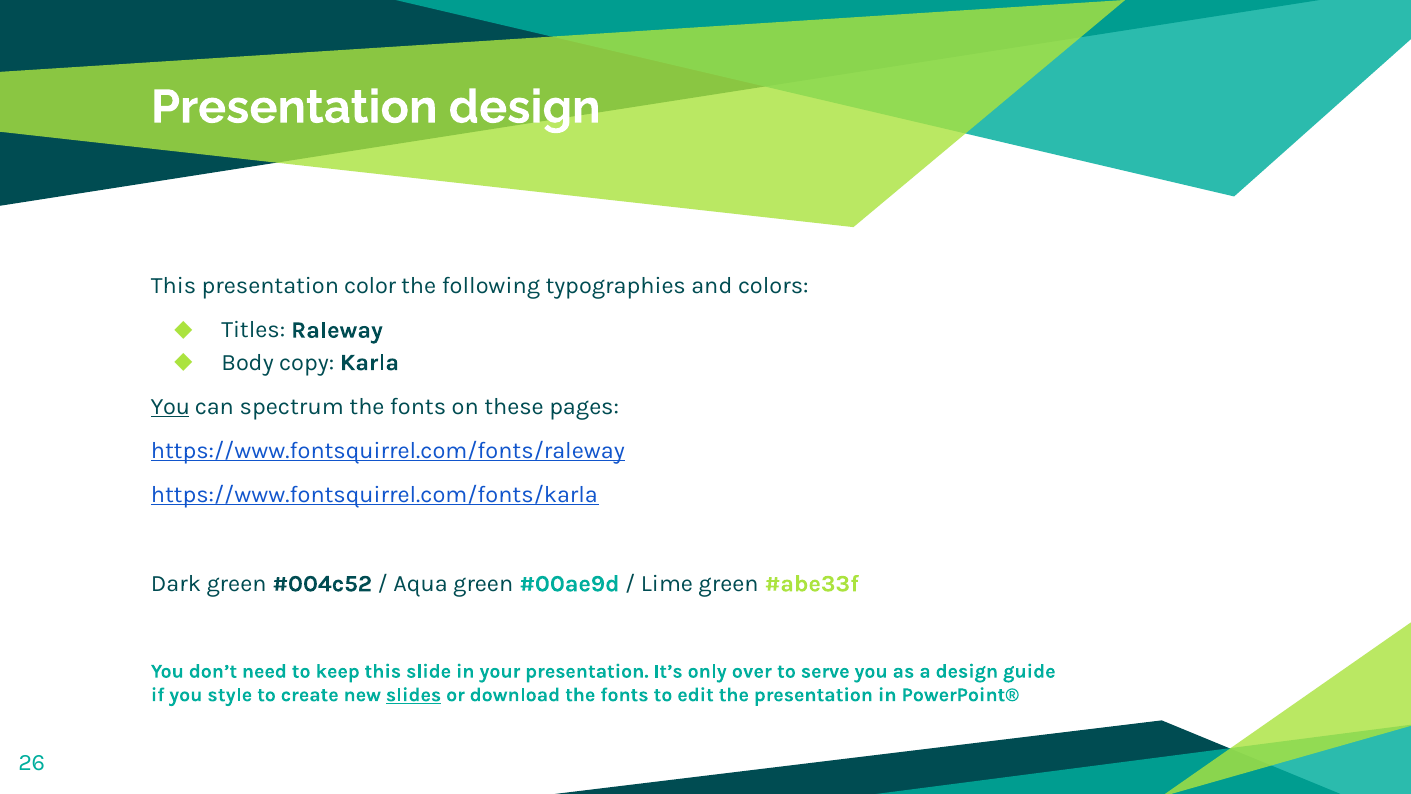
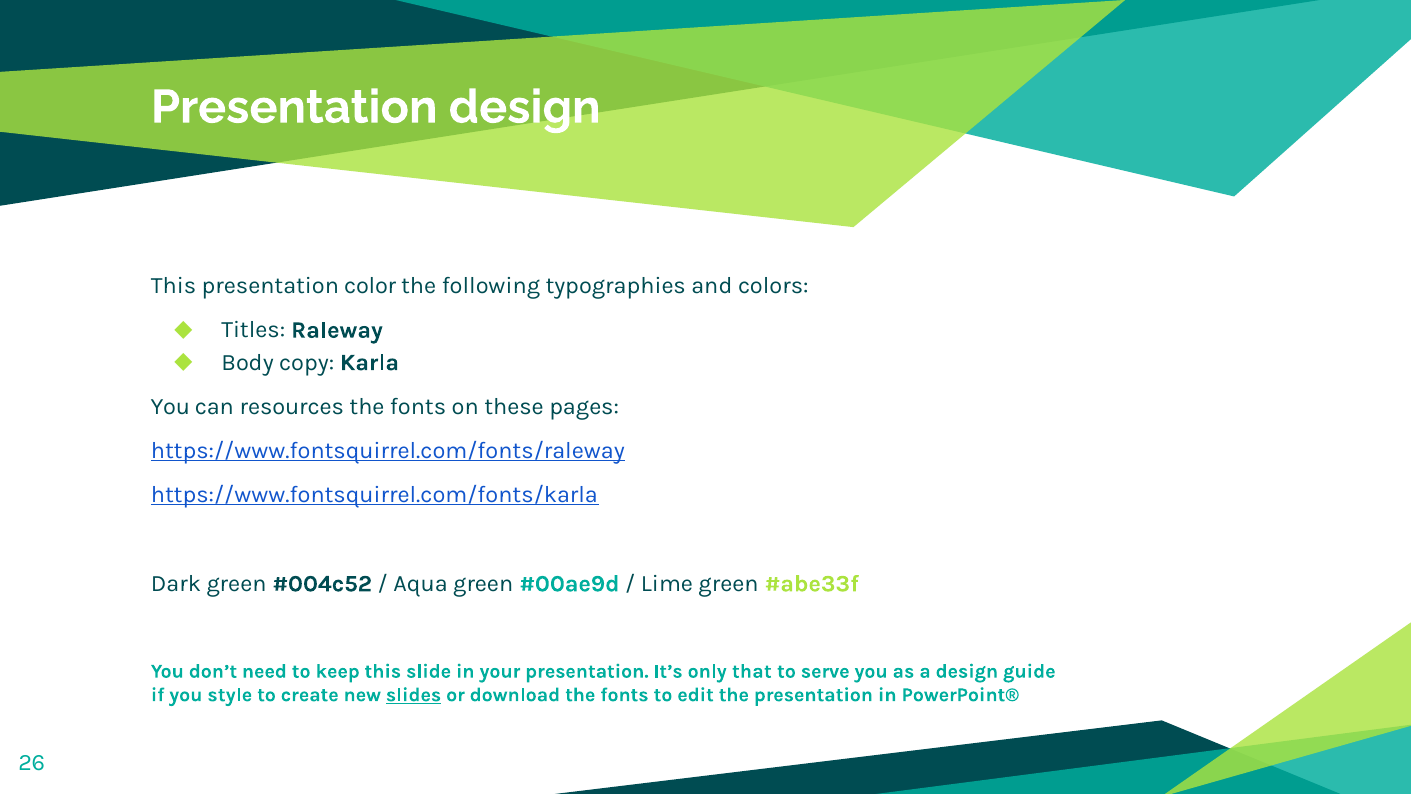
You at (170, 406) underline: present -> none
spectrum: spectrum -> resources
over: over -> that
